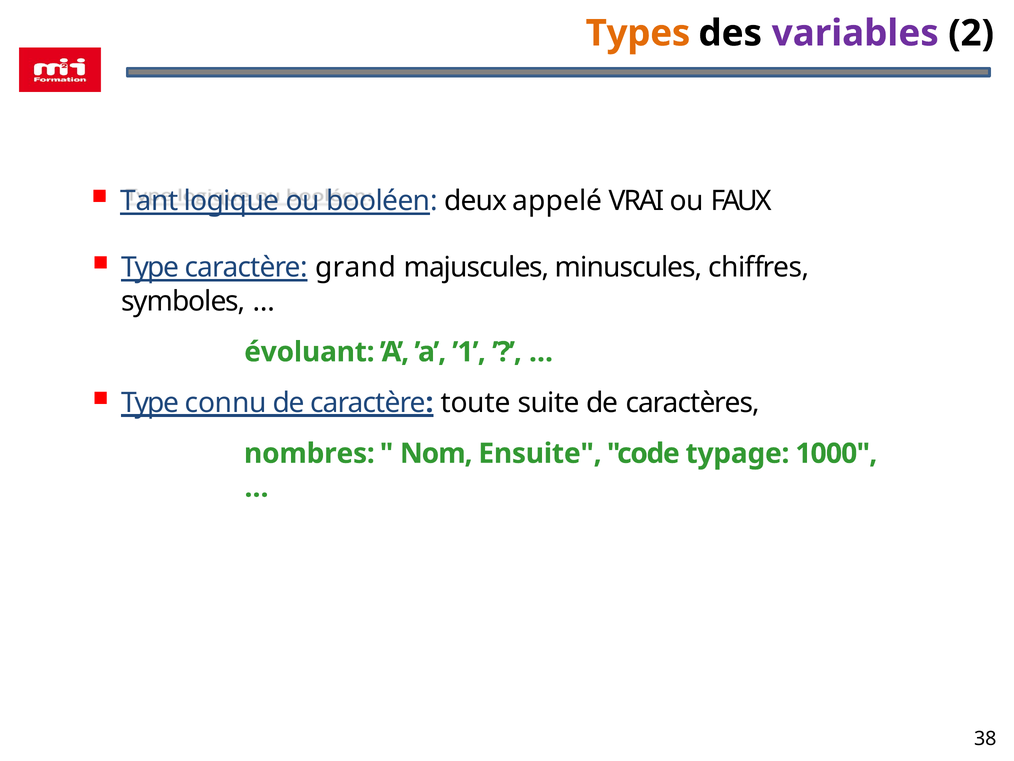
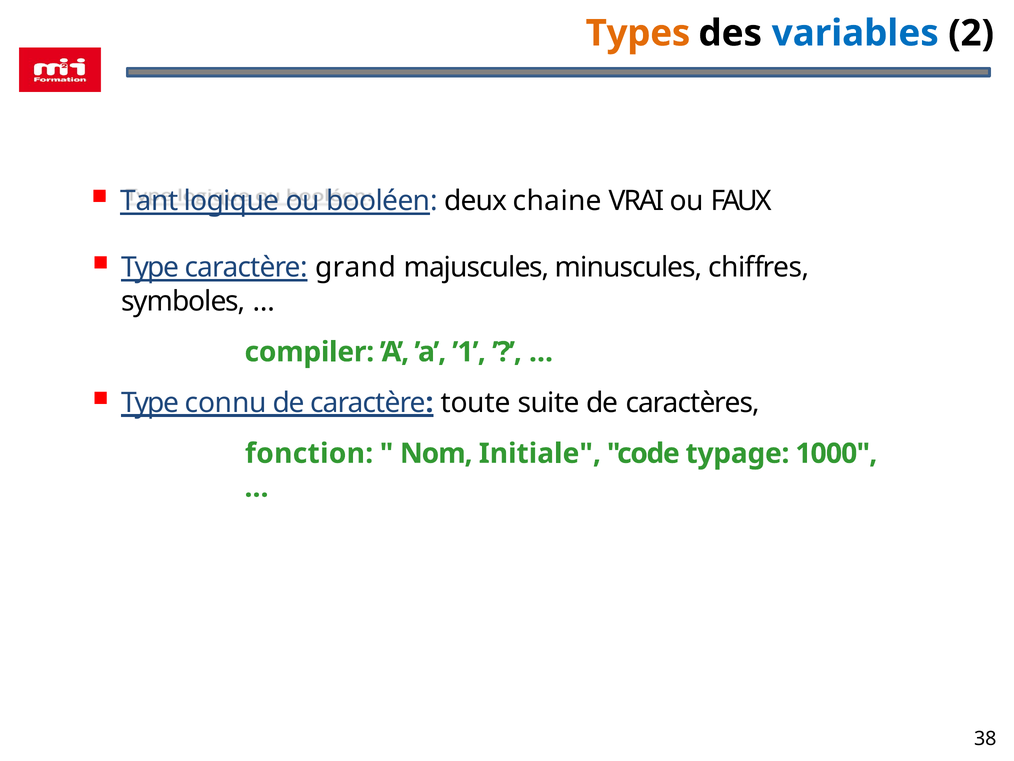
variables colour: purple -> blue
appelé: appelé -> chaine
évoluant: évoluant -> compiler
nombres: nombres -> fonction
Ensuite: Ensuite -> Initiale
